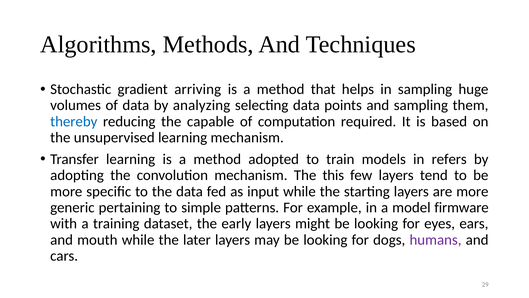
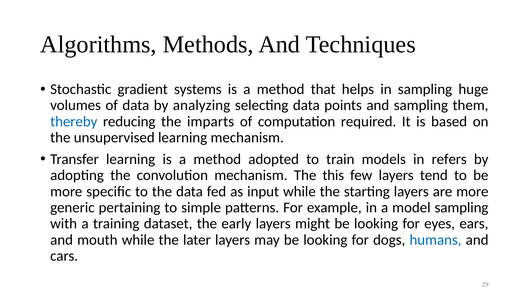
arriving: arriving -> systems
capable: capable -> imparts
model firmware: firmware -> sampling
humans colour: purple -> blue
